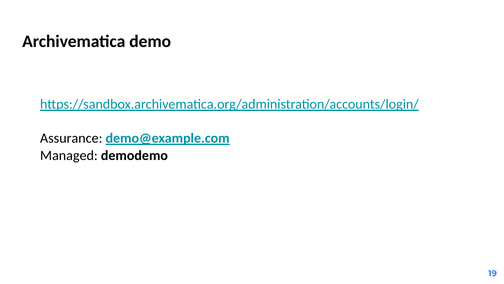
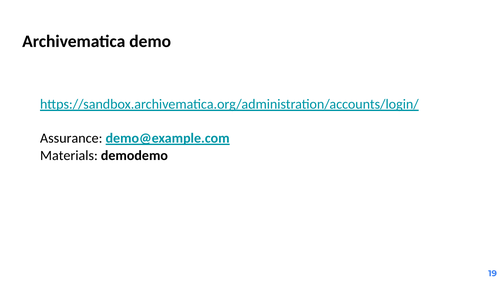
Managed: Managed -> Materials
